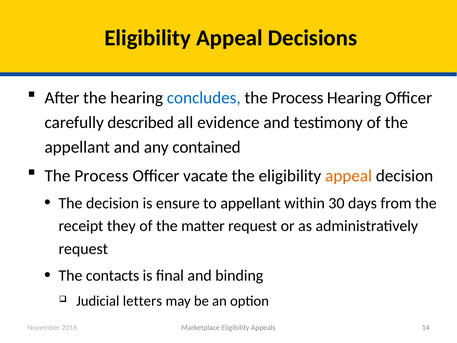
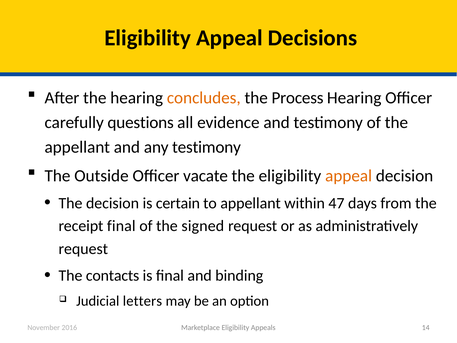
concludes colour: blue -> orange
described: described -> questions
any contained: contained -> testimony
Process at (101, 176): Process -> Outside
ensure: ensure -> certain
30: 30 -> 47
receipt they: they -> final
matter: matter -> signed
